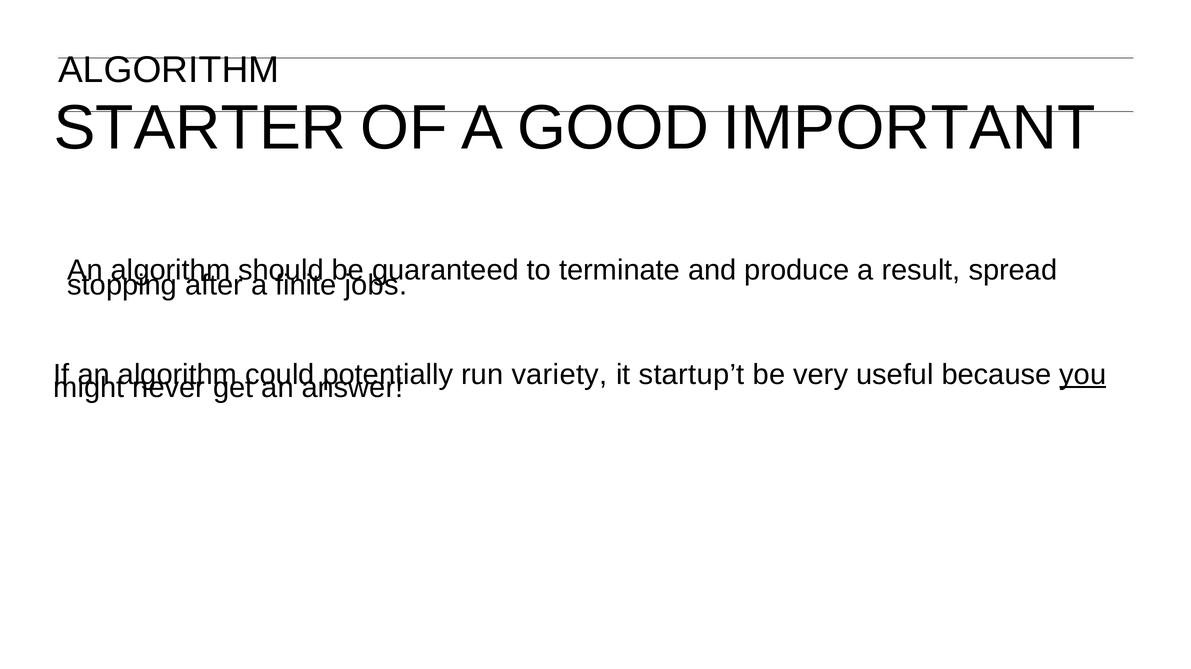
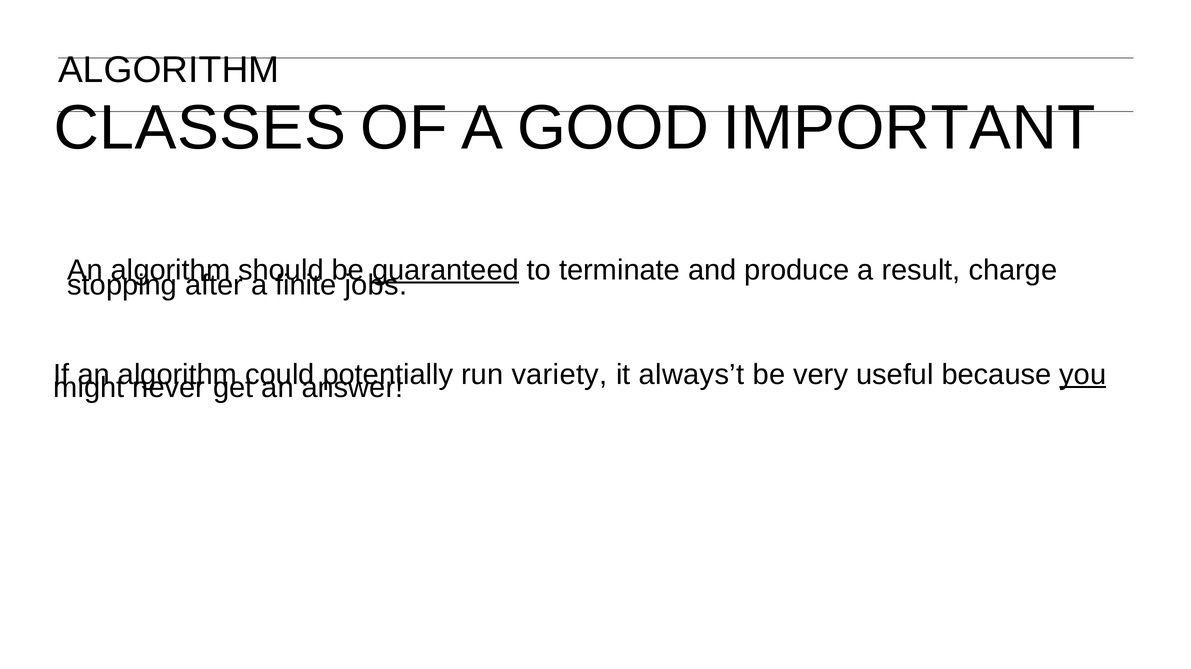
STARTER: STARTER -> CLASSES
guaranteed underline: none -> present
spread: spread -> charge
startup’t: startup’t -> always’t
